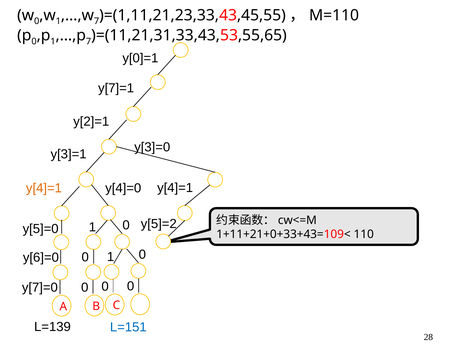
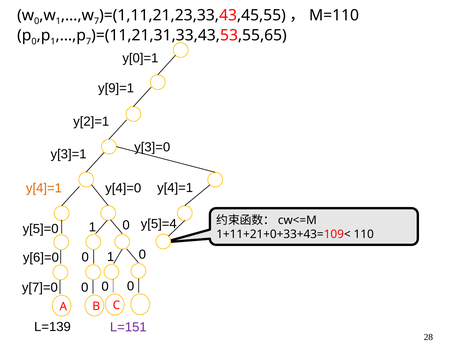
y[7]=1: y[7]=1 -> y[9]=1
y[5]=2: y[5]=2 -> y[5]=4
L=151 colour: blue -> purple
